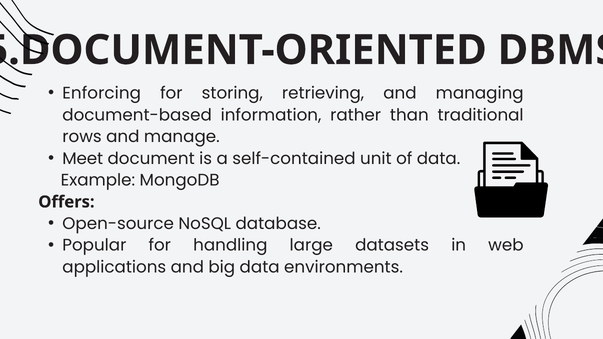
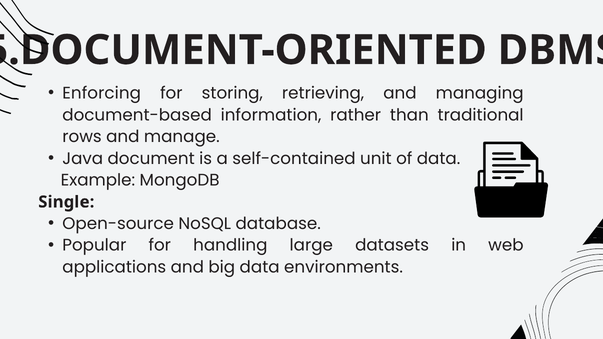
Meet: Meet -> Java
Offers: Offers -> Single
